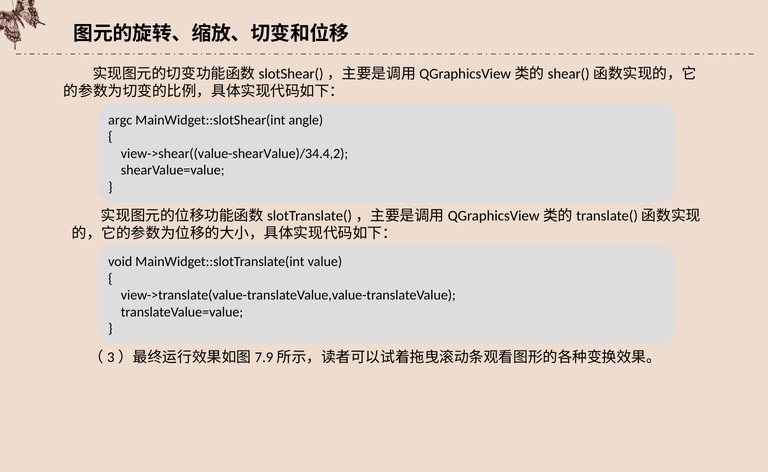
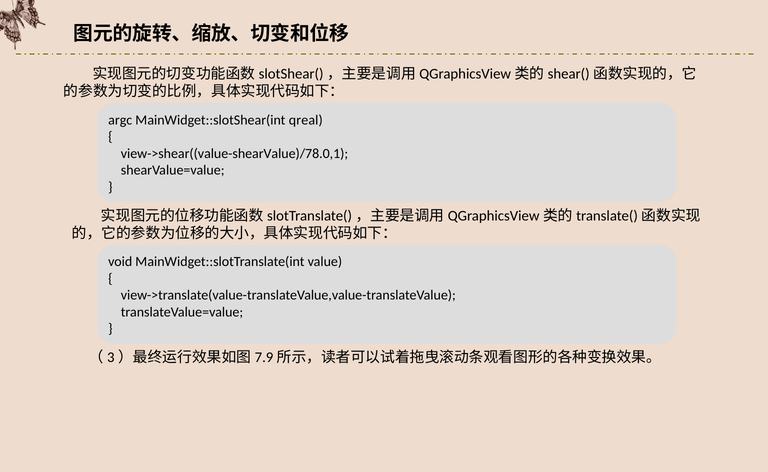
angle: angle -> qreal
view->shear((value-shearValue)/34.4,2: view->shear((value-shearValue)/34.4,2 -> view->shear((value-shearValue)/78.0,1
